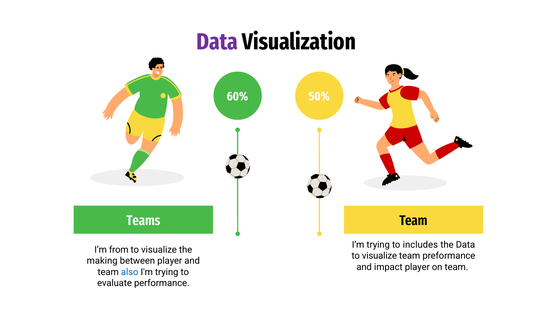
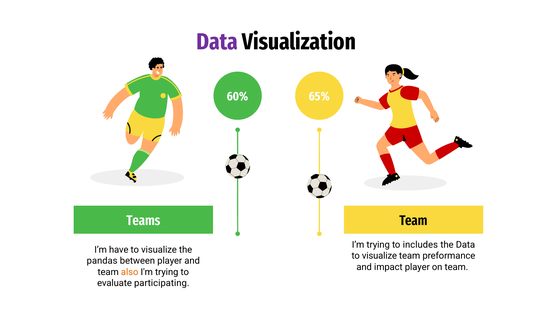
50%: 50% -> 65%
from: from -> have
making: making -> pandas
also colour: blue -> orange
performance: performance -> participating
